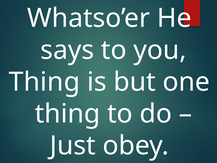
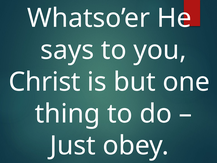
Thing at (44, 82): Thing -> Christ
